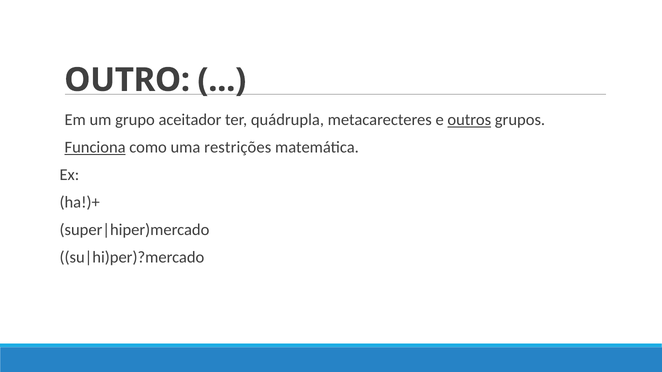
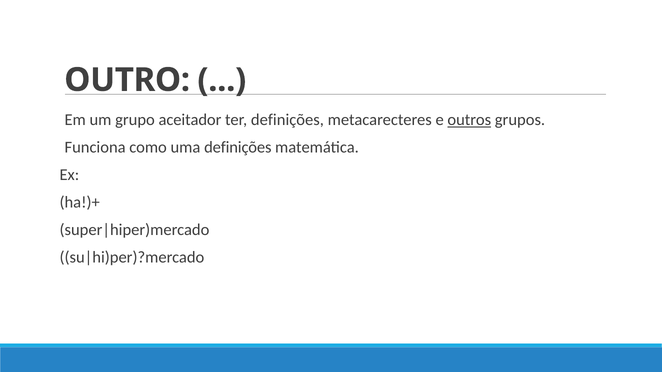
ter quádrupla: quádrupla -> definições
Funciona underline: present -> none
uma restrições: restrições -> definições
